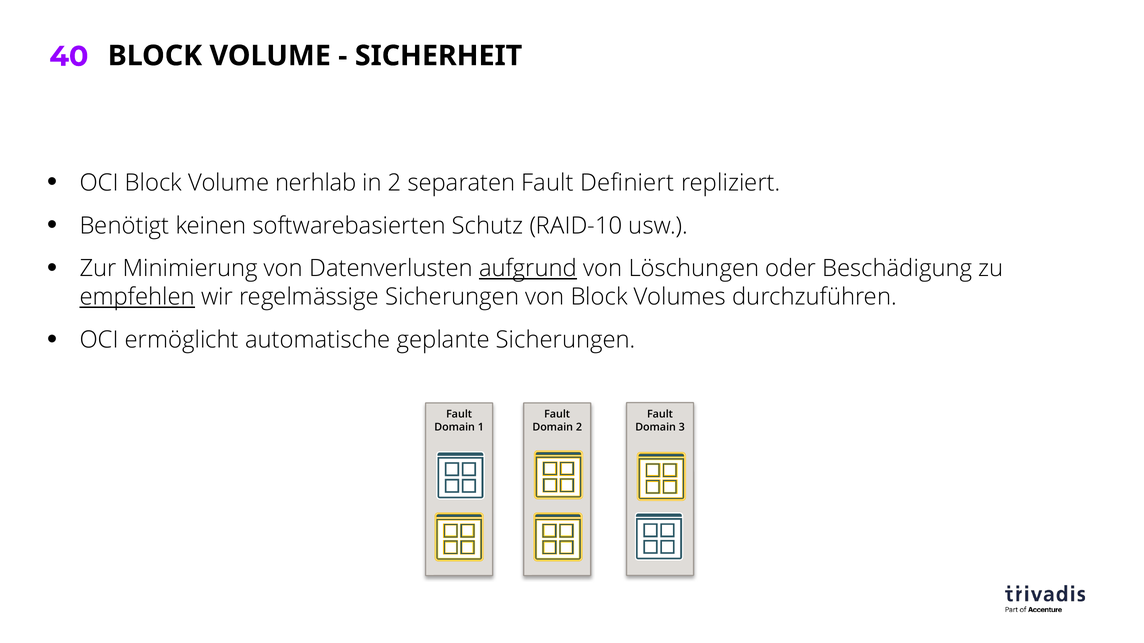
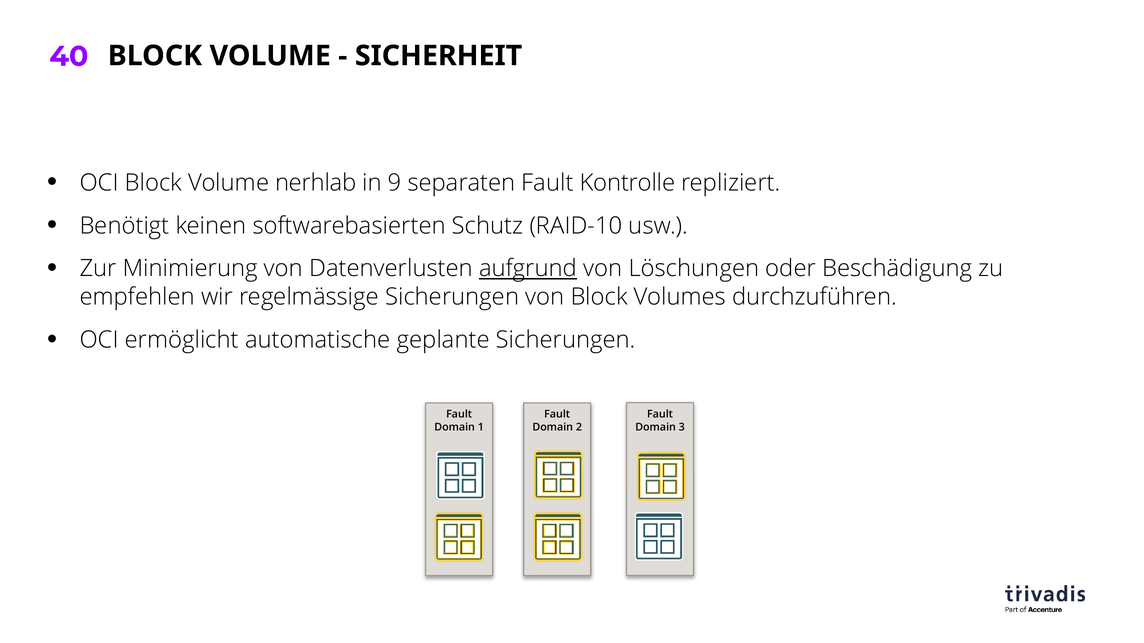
in 2: 2 -> 9
Definiert: Definiert -> Kontrolle
empfehlen underline: present -> none
